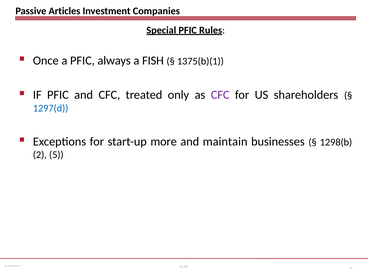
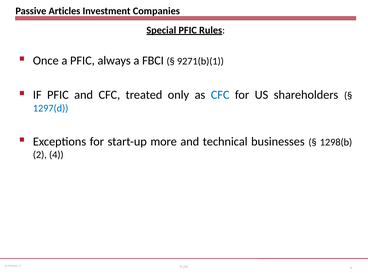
FISH: FISH -> FBCI
1375(b)(1: 1375(b)(1 -> 9271(b)(1
CFC at (220, 95) colour: purple -> blue
maintain: maintain -> technical
5: 5 -> 4
